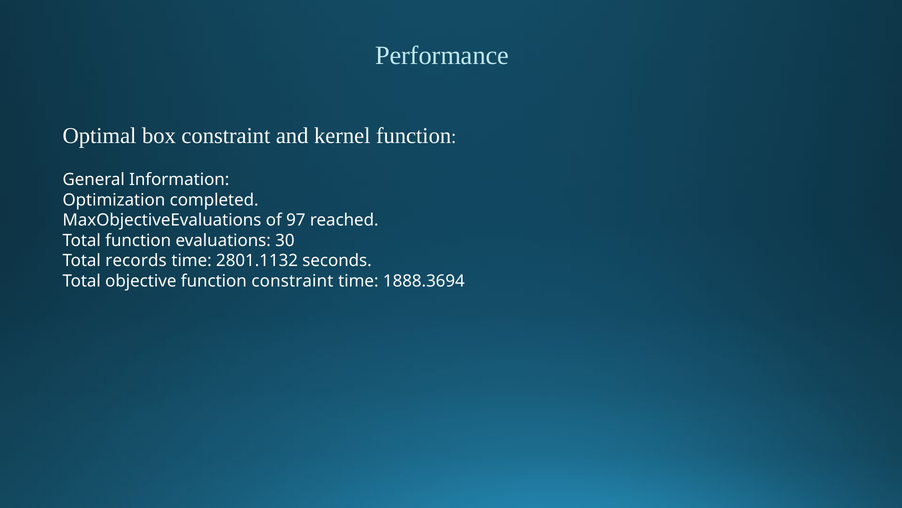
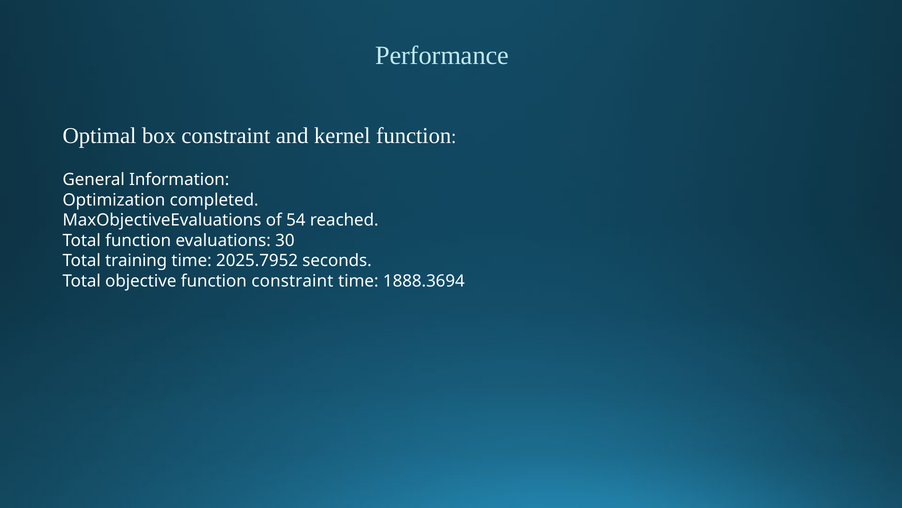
97: 97 -> 54
records: records -> training
2801.1132: 2801.1132 -> 2025.7952
